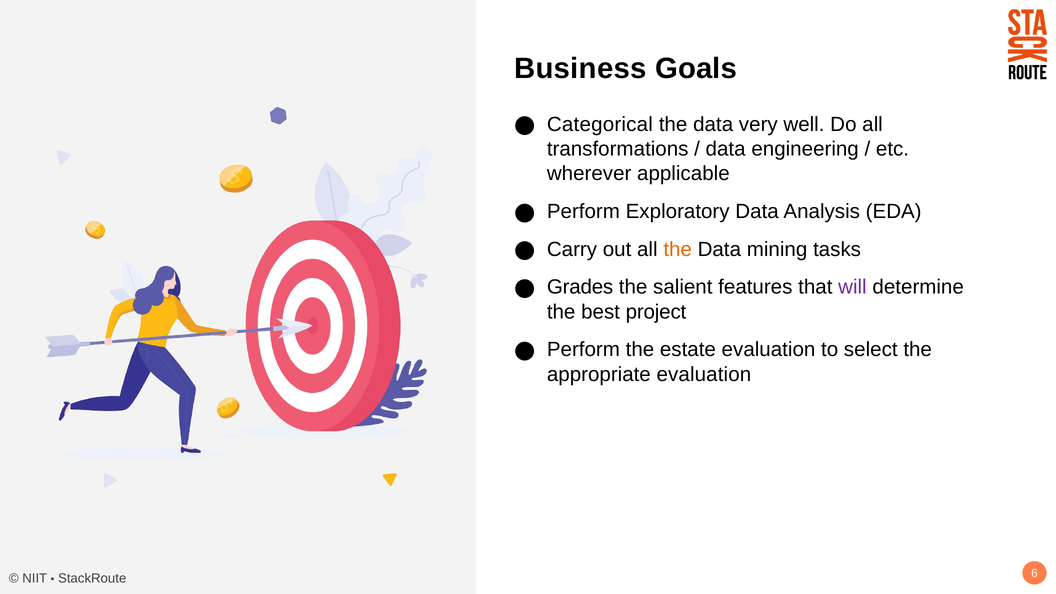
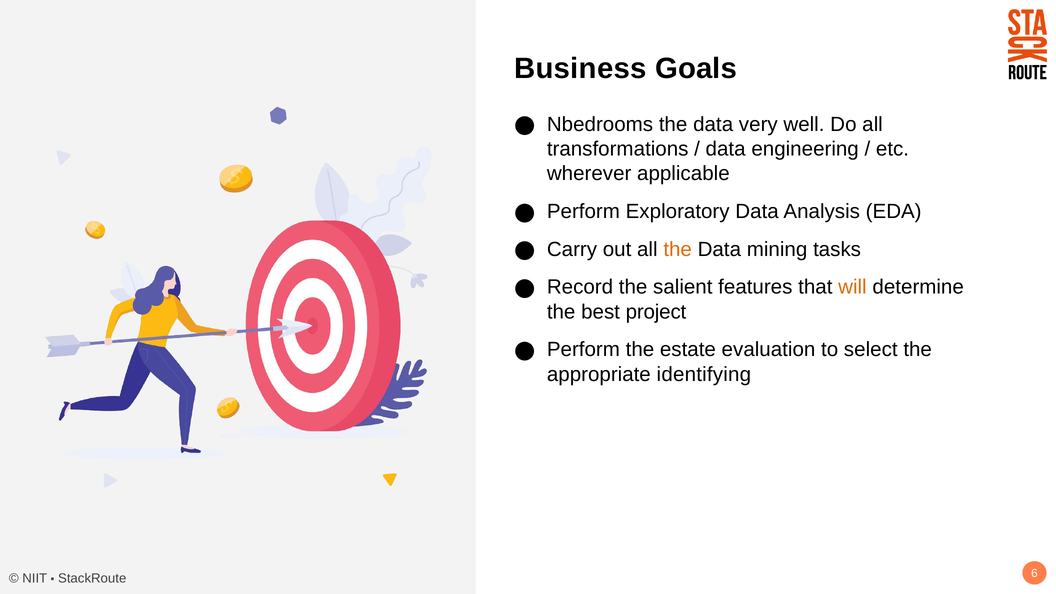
Categorical: Categorical -> Nbedrooms
Grades: Grades -> Record
will colour: purple -> orange
appropriate evaluation: evaluation -> identifying
